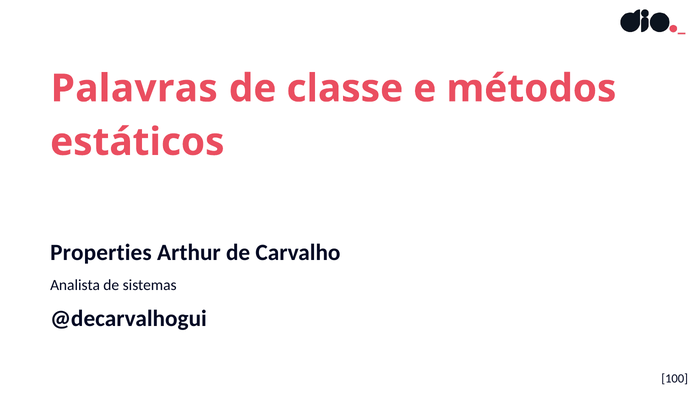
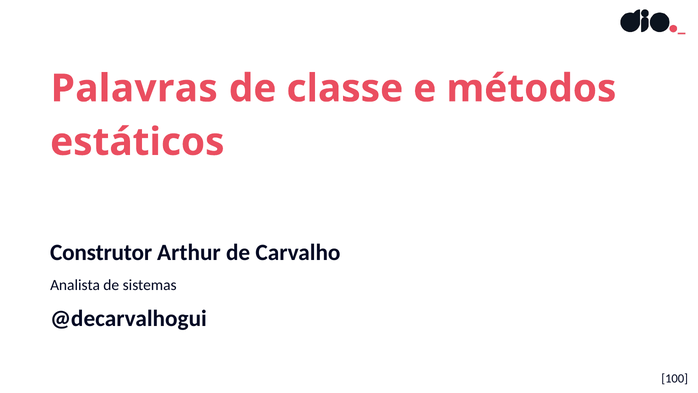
Properties: Properties -> Construtor
